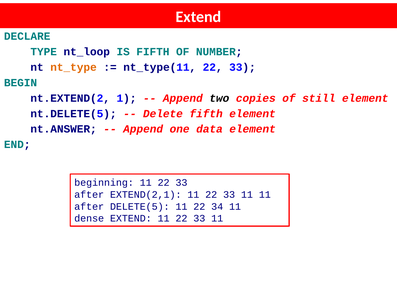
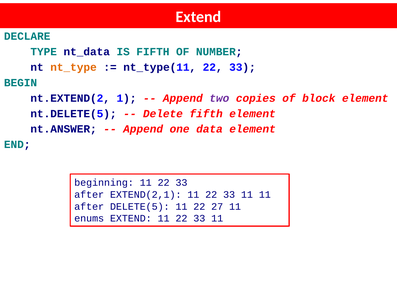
nt_loop: nt_loop -> nt_data
two colour: black -> purple
still: still -> block
34: 34 -> 27
dense: dense -> enums
